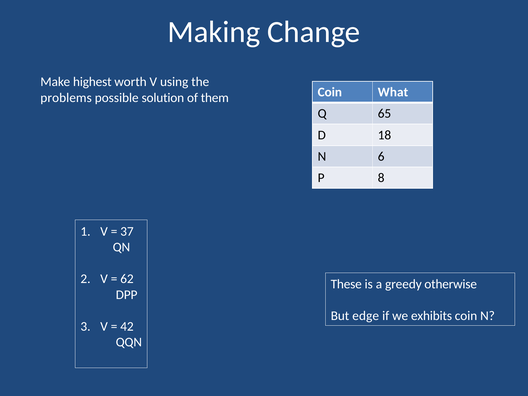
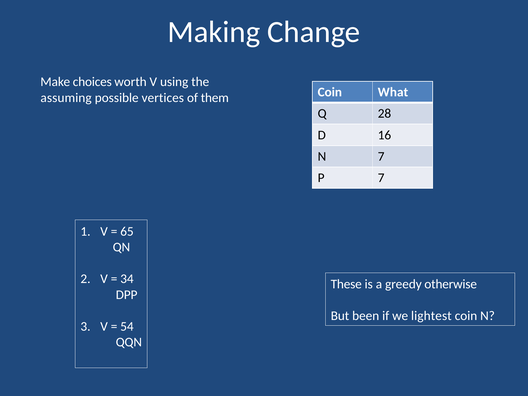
highest: highest -> choices
problems: problems -> assuming
solution: solution -> vertices
65: 65 -> 28
18: 18 -> 16
N 6: 6 -> 7
P 8: 8 -> 7
37: 37 -> 65
62: 62 -> 34
edge: edge -> been
exhibits: exhibits -> lightest
42: 42 -> 54
